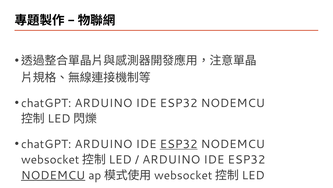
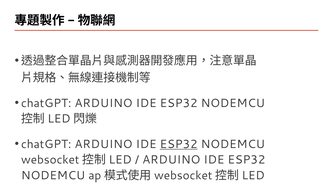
NODEMCU at (53, 175) underline: present -> none
